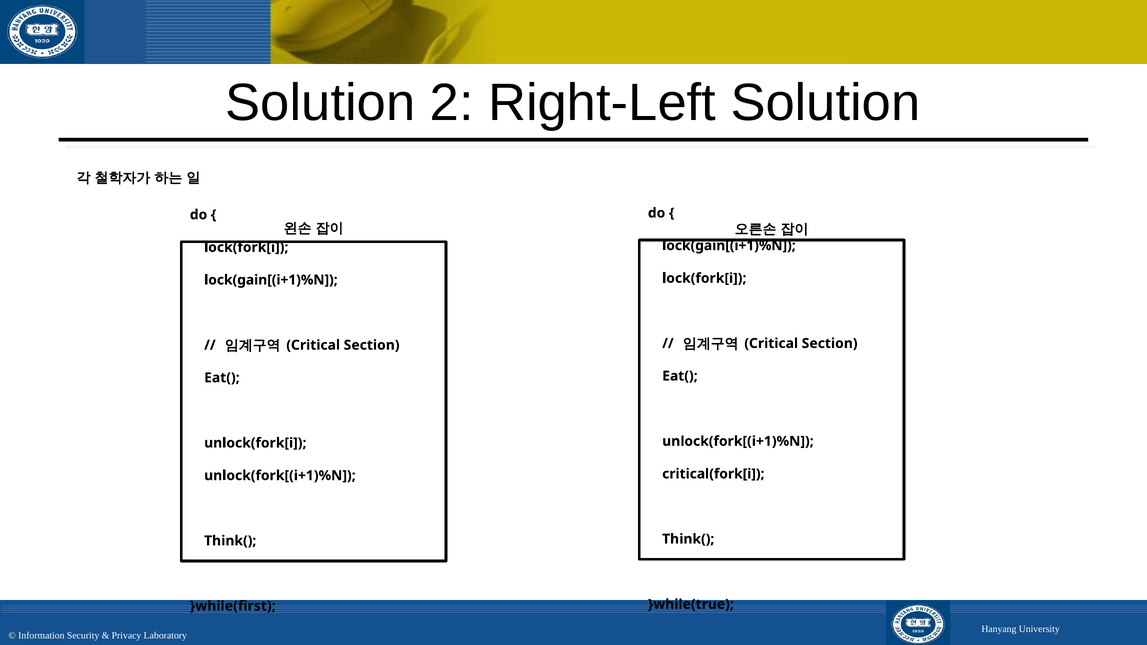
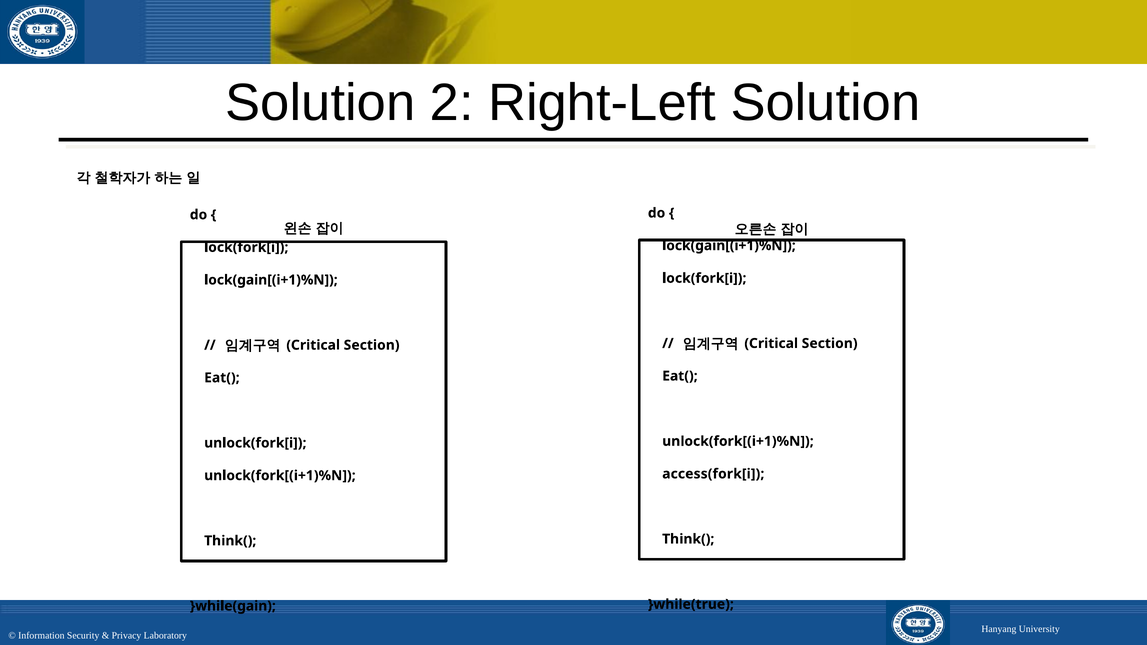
critical(fork[i: critical(fork[i -> access(fork[i
}while(first: }while(first -> }while(gain
